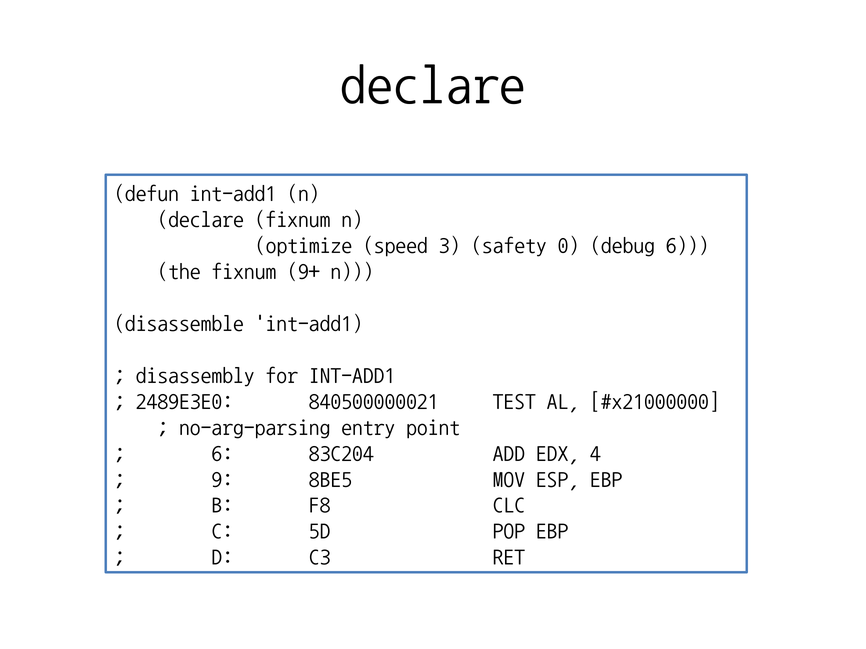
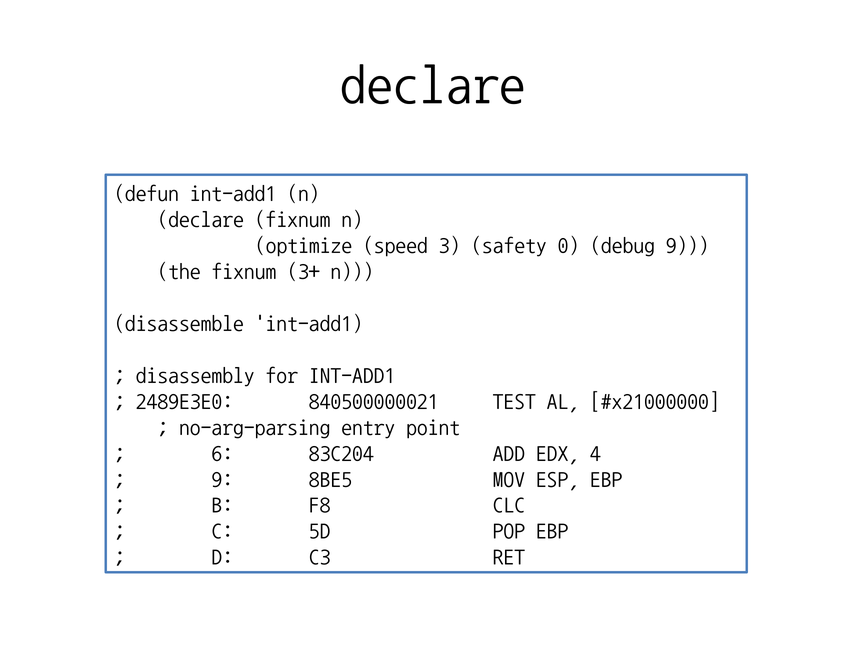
debug 6: 6 -> 9
9+: 9+ -> 3+
